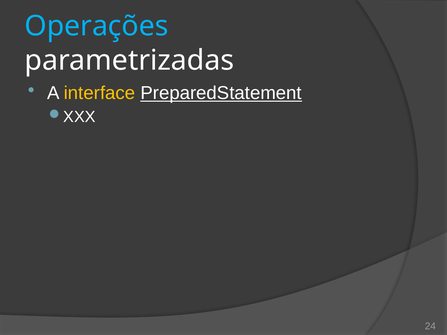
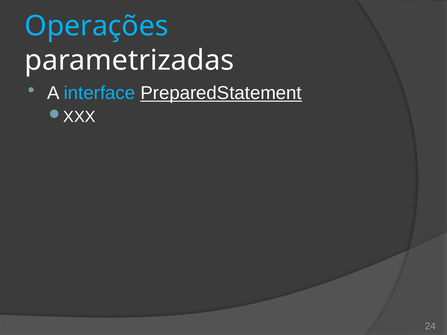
interface colour: yellow -> light blue
